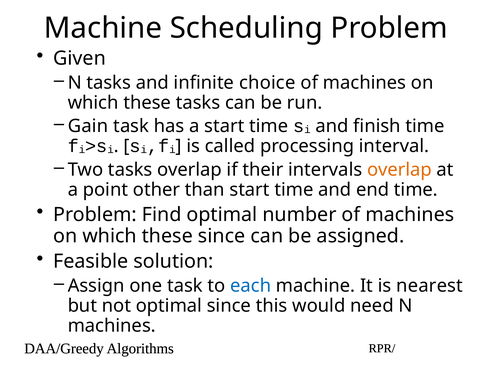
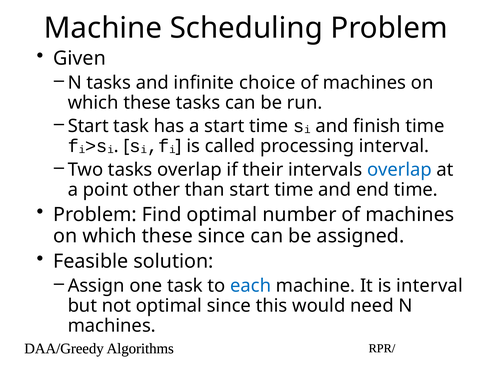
Gain at (88, 126): Gain -> Start
overlap at (399, 170) colour: orange -> blue
is nearest: nearest -> interval
